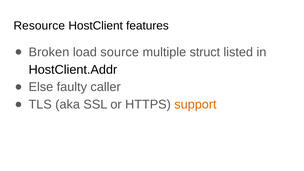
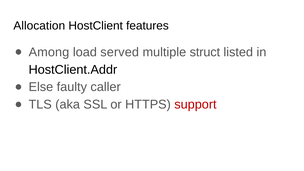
Resource: Resource -> Allocation
Broken: Broken -> Among
source: source -> served
support colour: orange -> red
